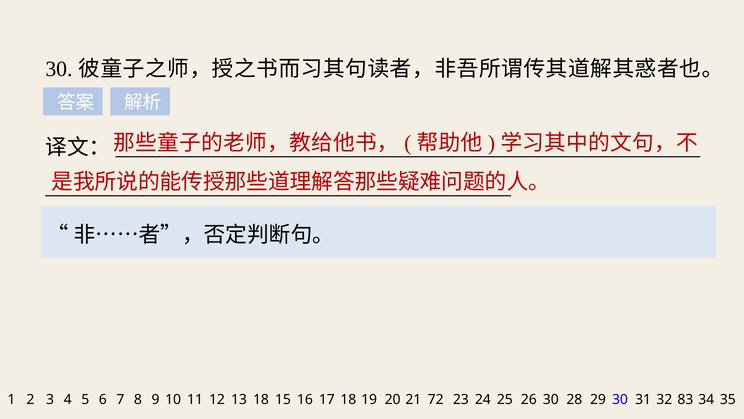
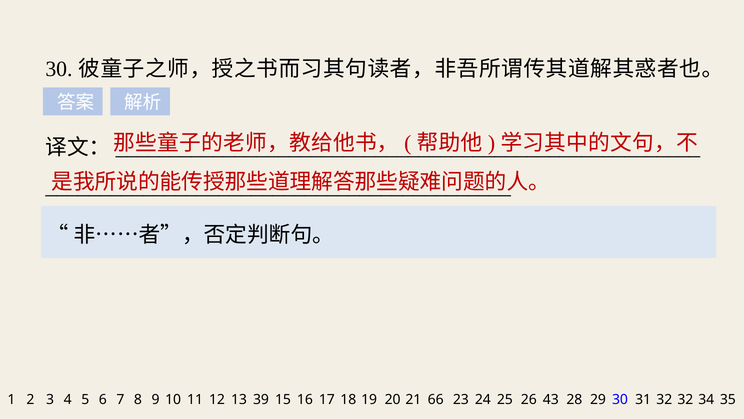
13 18: 18 -> 39
72: 72 -> 66
26 30: 30 -> 43
30 83: 83 -> 32
